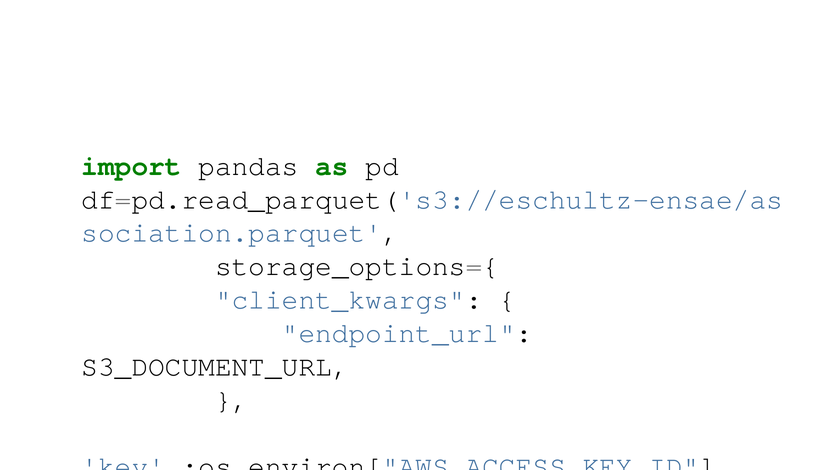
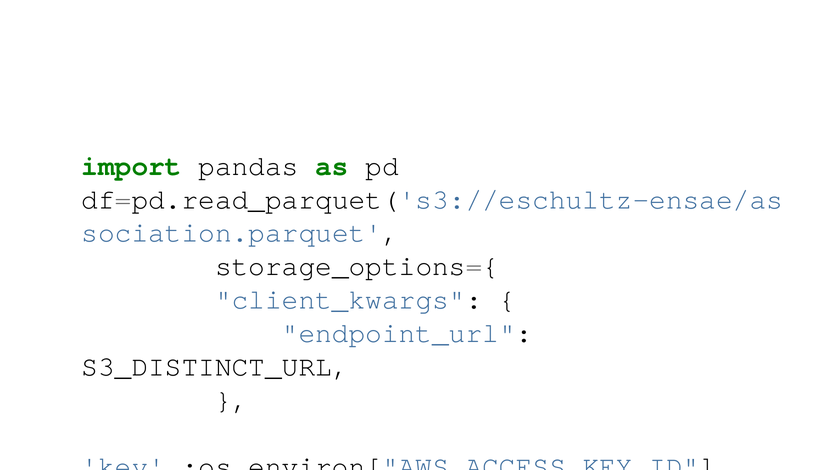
S3_DOCUMENT_URL: S3_DOCUMENT_URL -> S3_DISTINCT_URL
